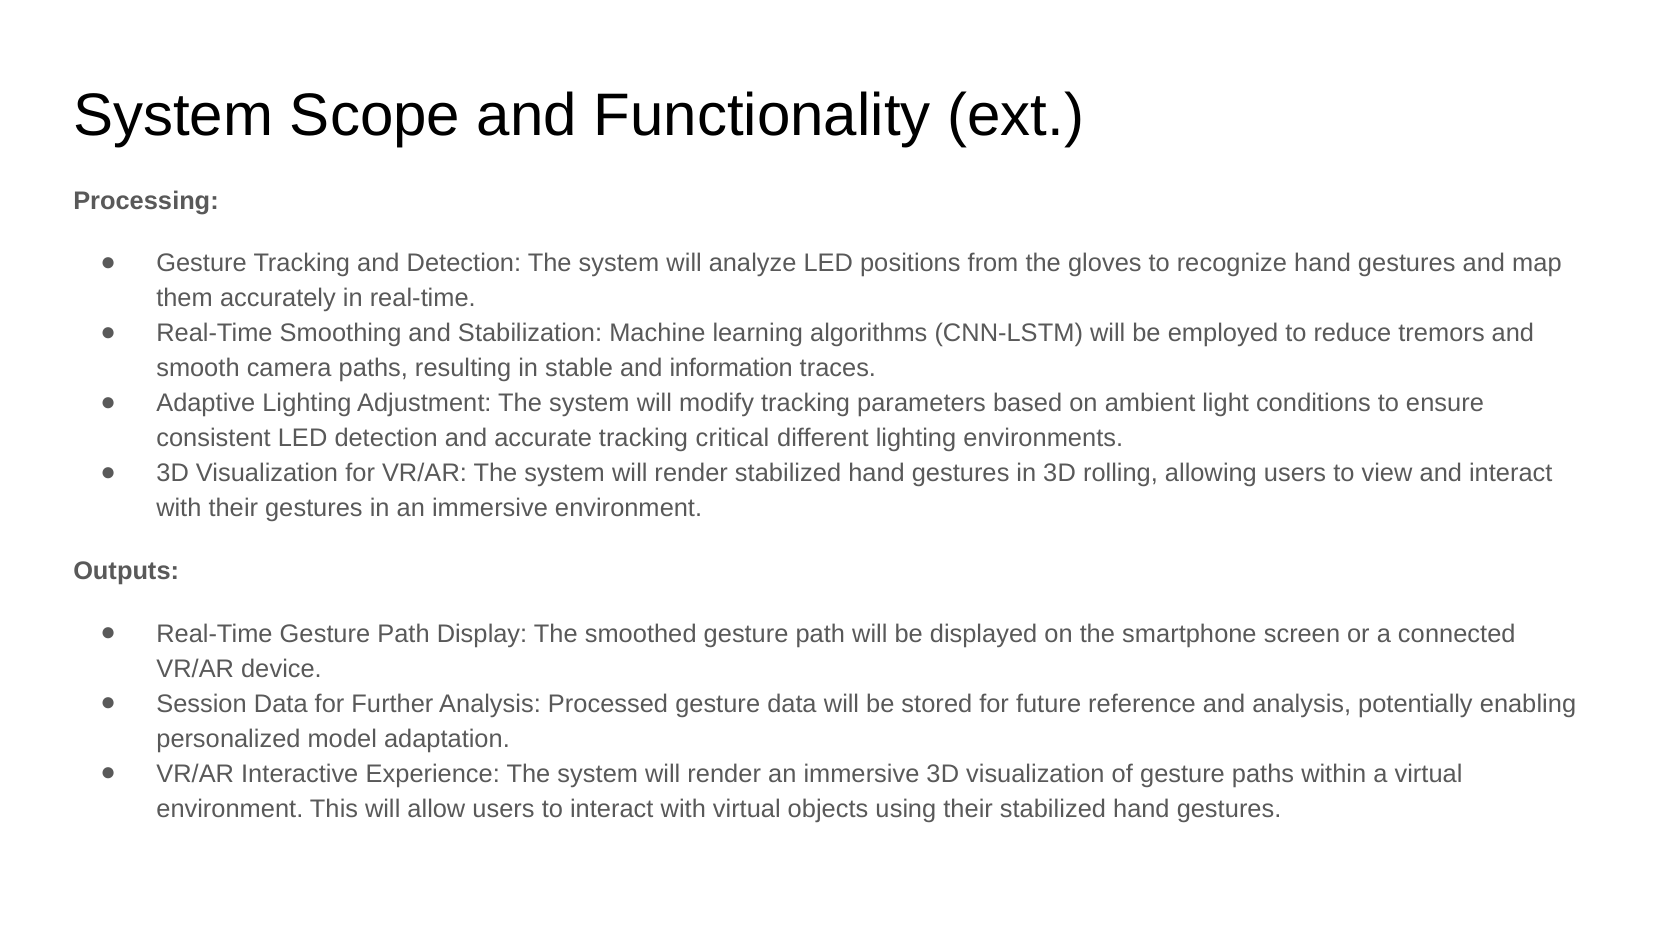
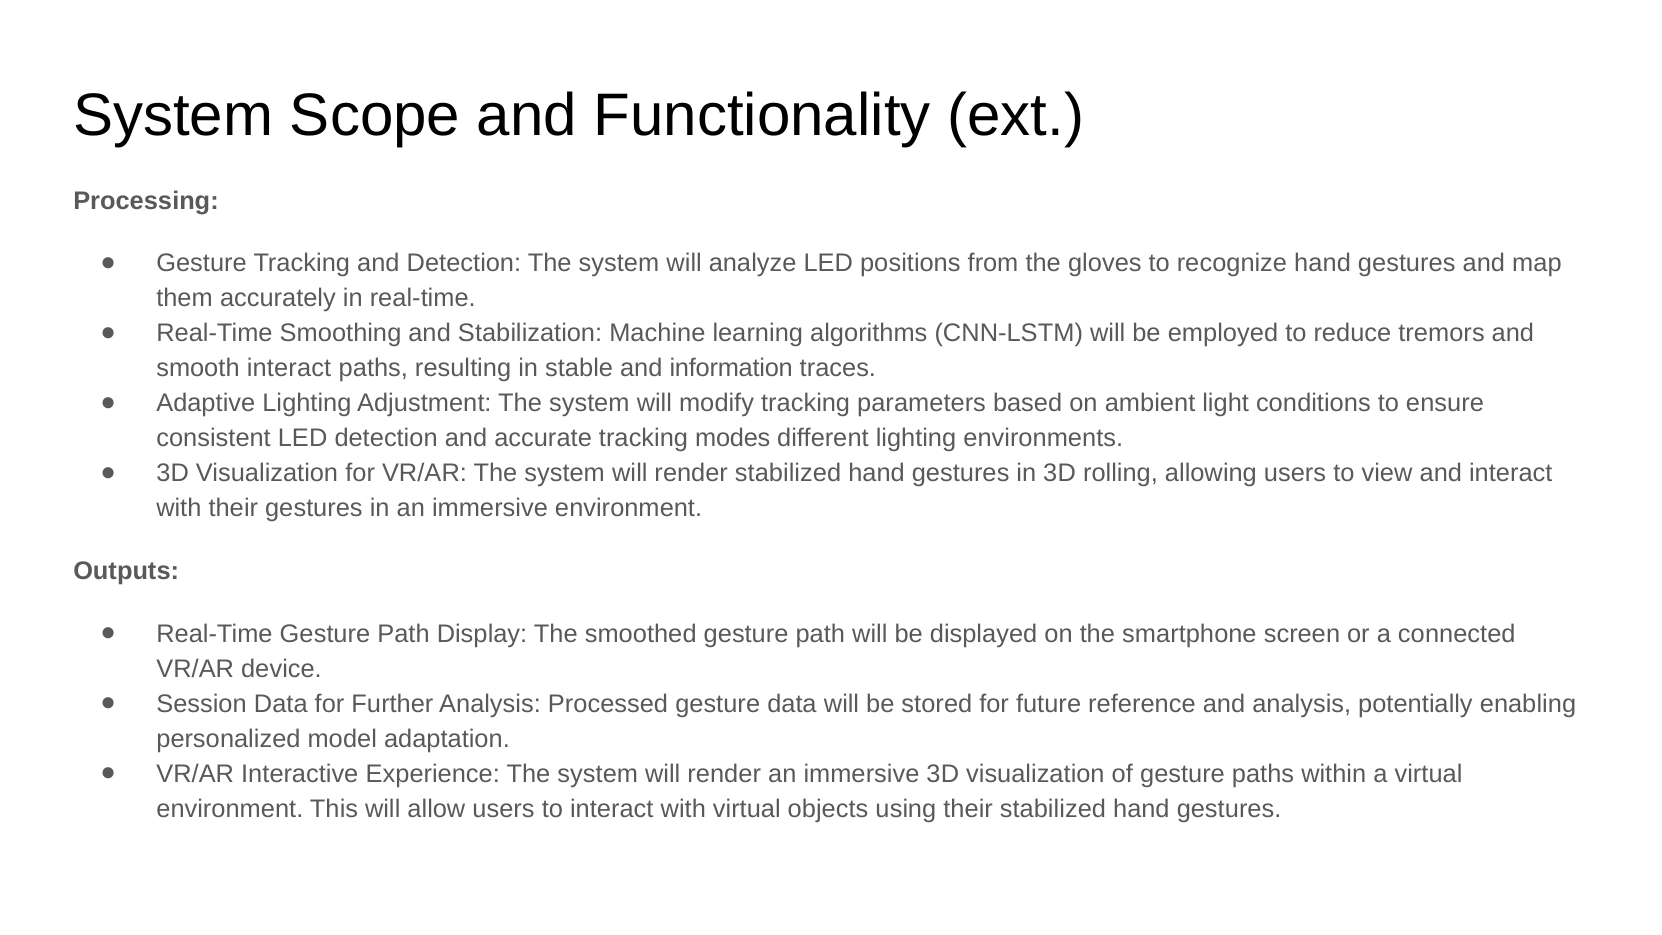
smooth camera: camera -> interact
critical: critical -> modes
